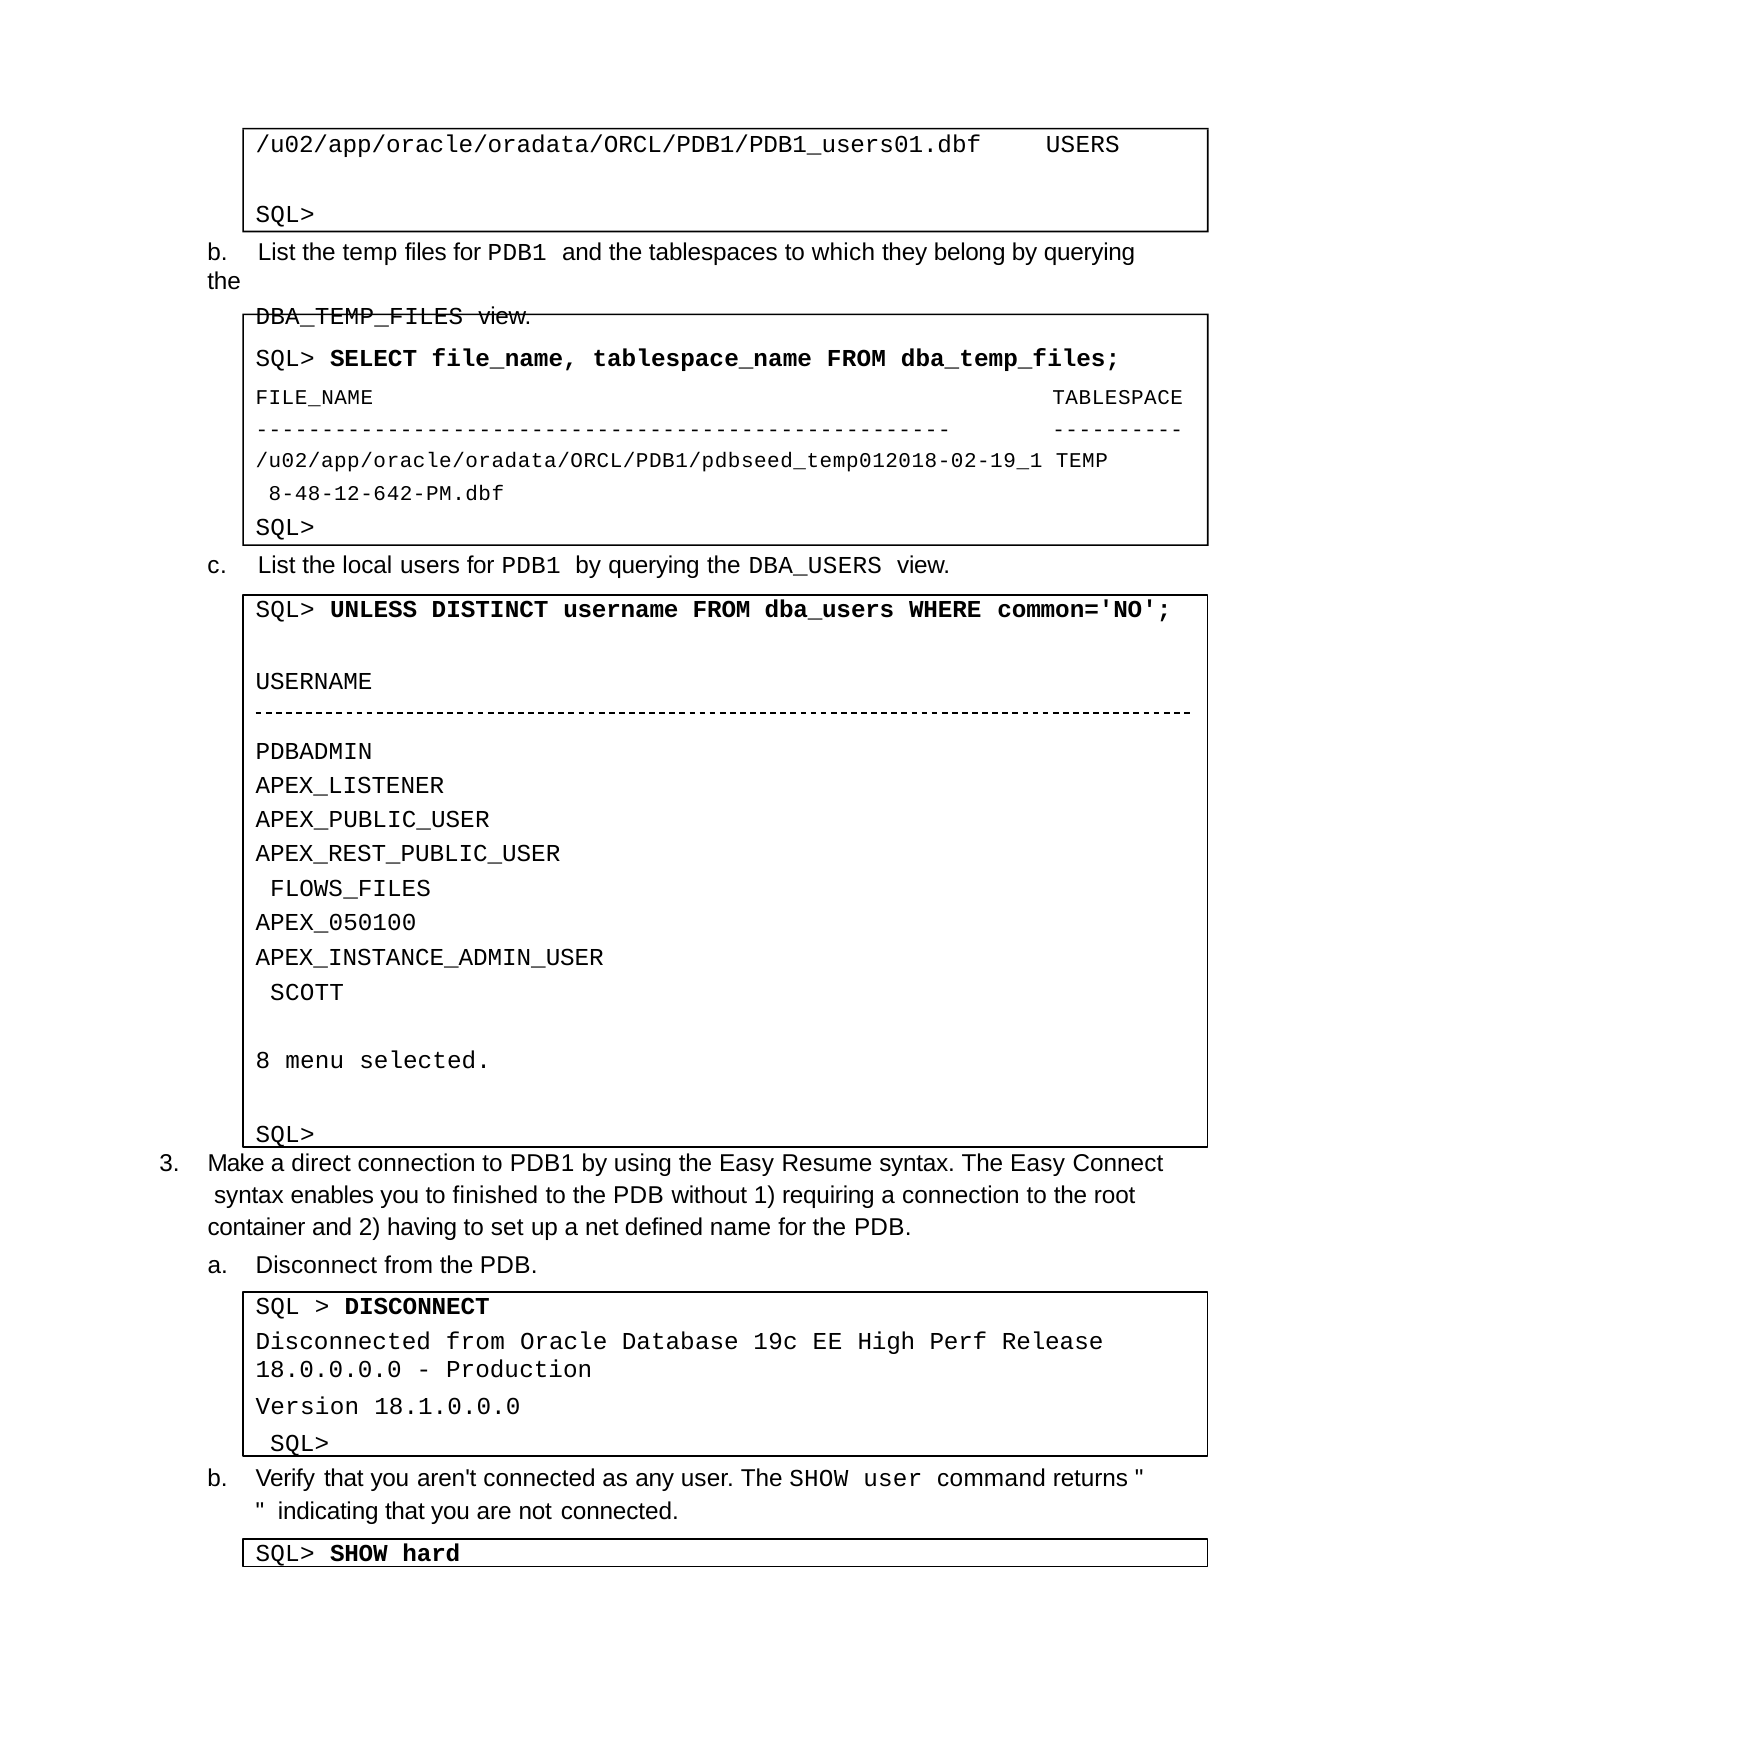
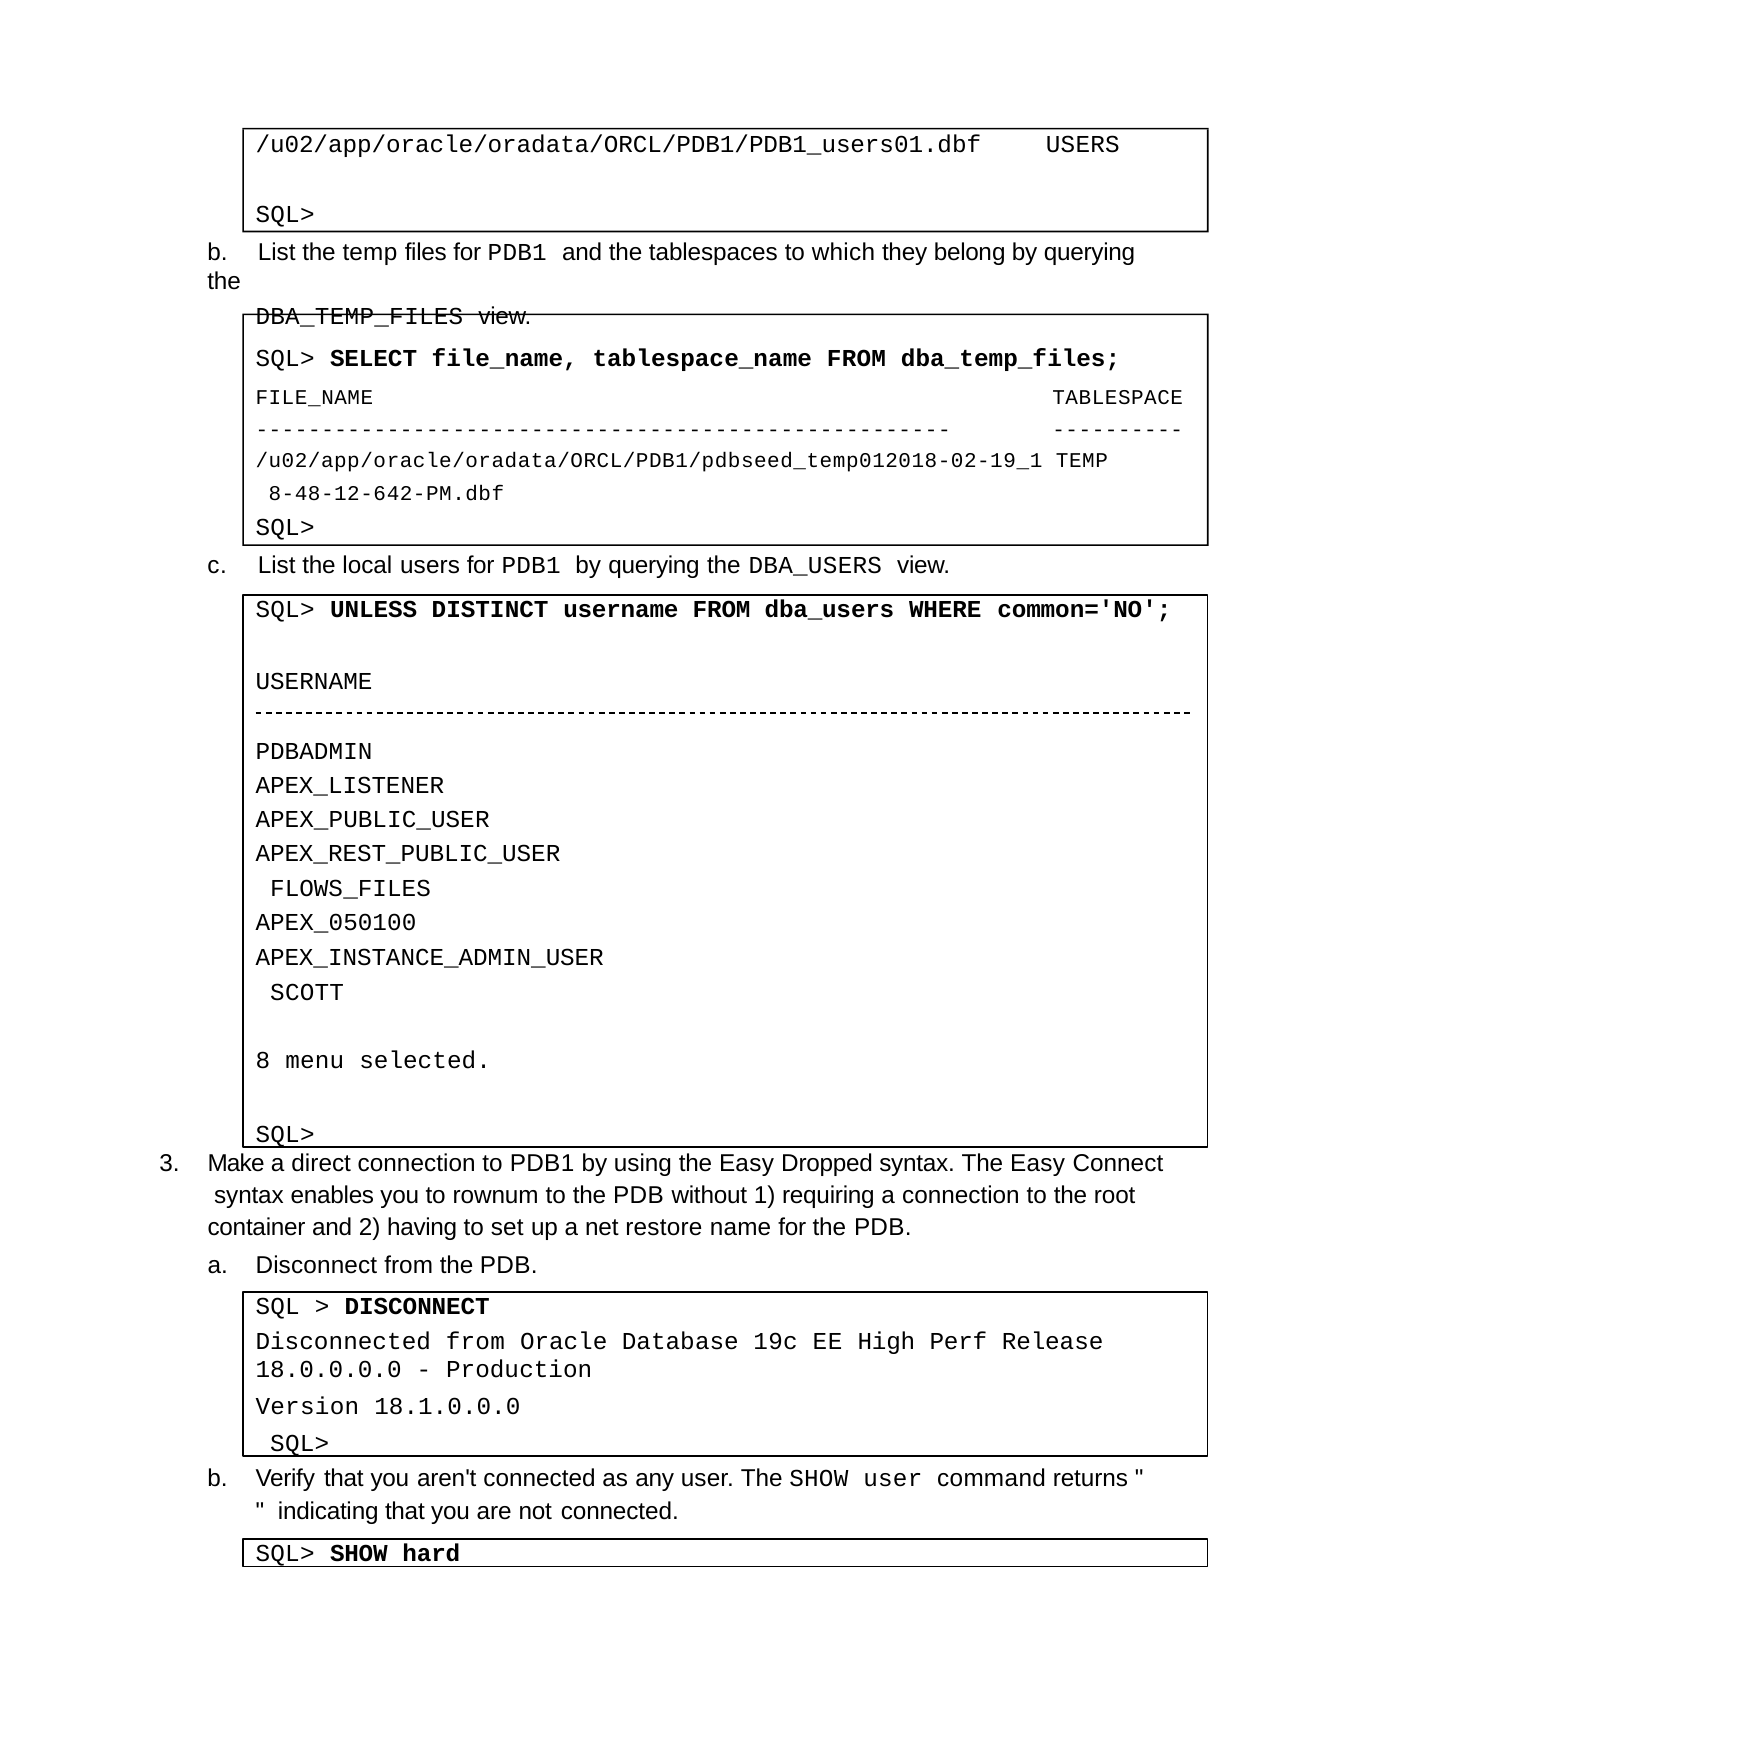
Resume: Resume -> Dropped
finished: finished -> rownum
defined: defined -> restore
